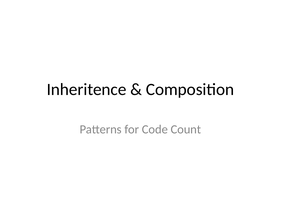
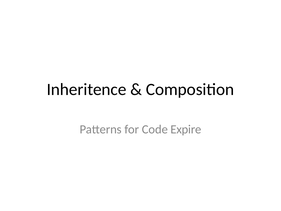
Count: Count -> Expire
